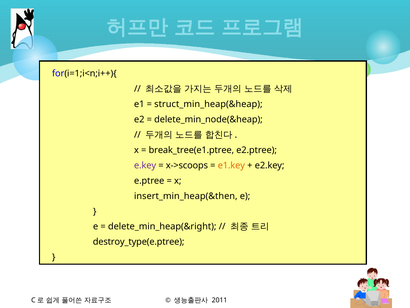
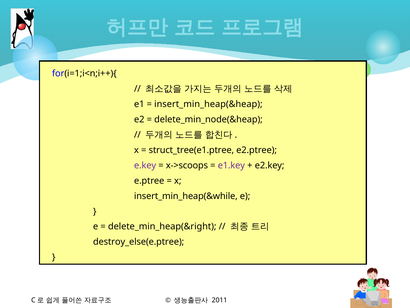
struct_min_heap(&heap: struct_min_heap(&heap -> insert_min_heap(&heap
break_tree(e1.ptree: break_tree(e1.ptree -> struct_tree(e1.ptree
e1.key colour: orange -> purple
insert_min_heap(&then: insert_min_heap(&then -> insert_min_heap(&while
destroy_type(e.ptree: destroy_type(e.ptree -> destroy_else(e.ptree
